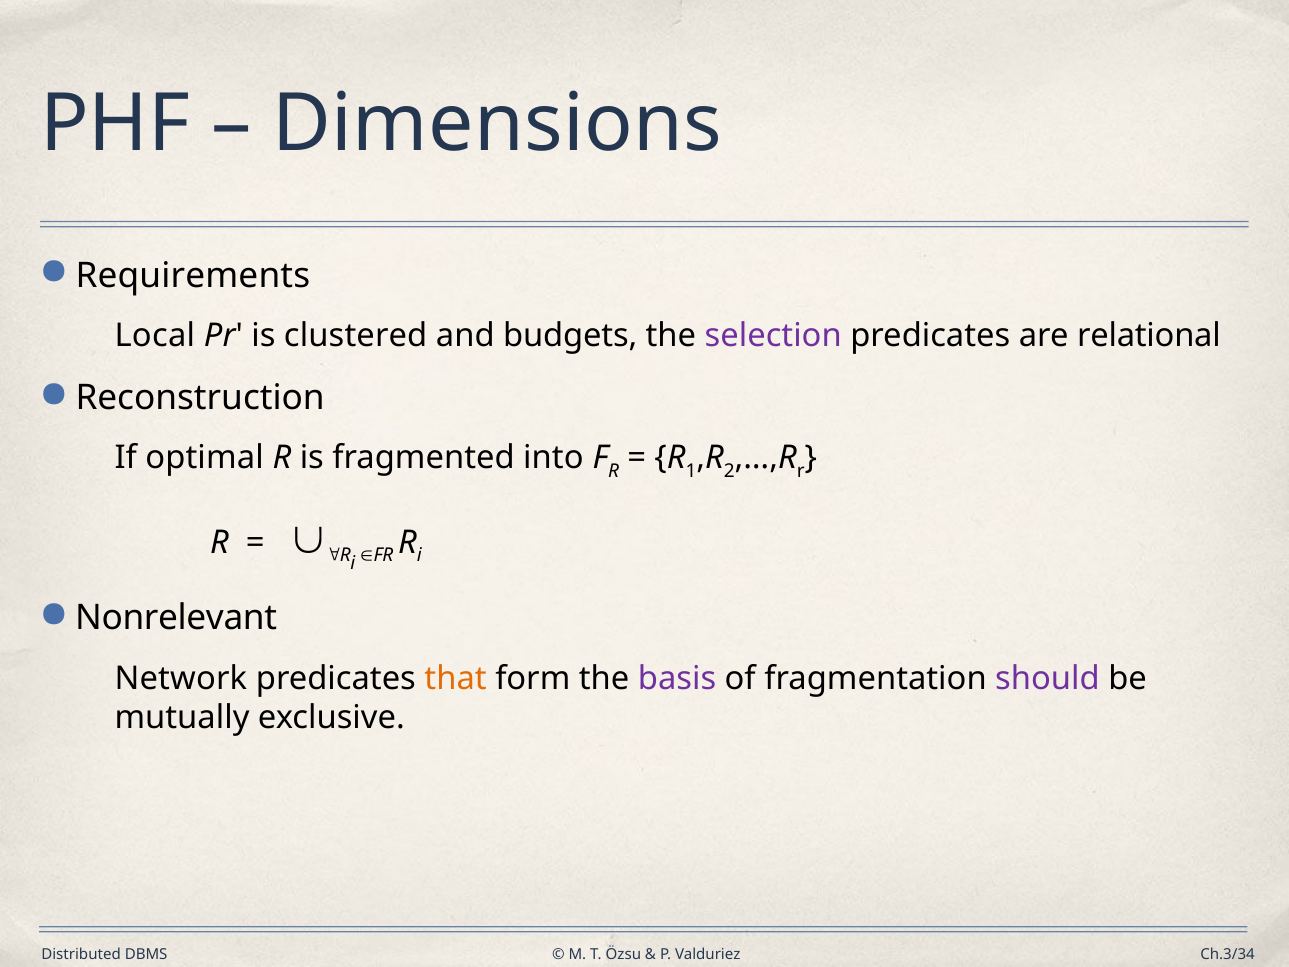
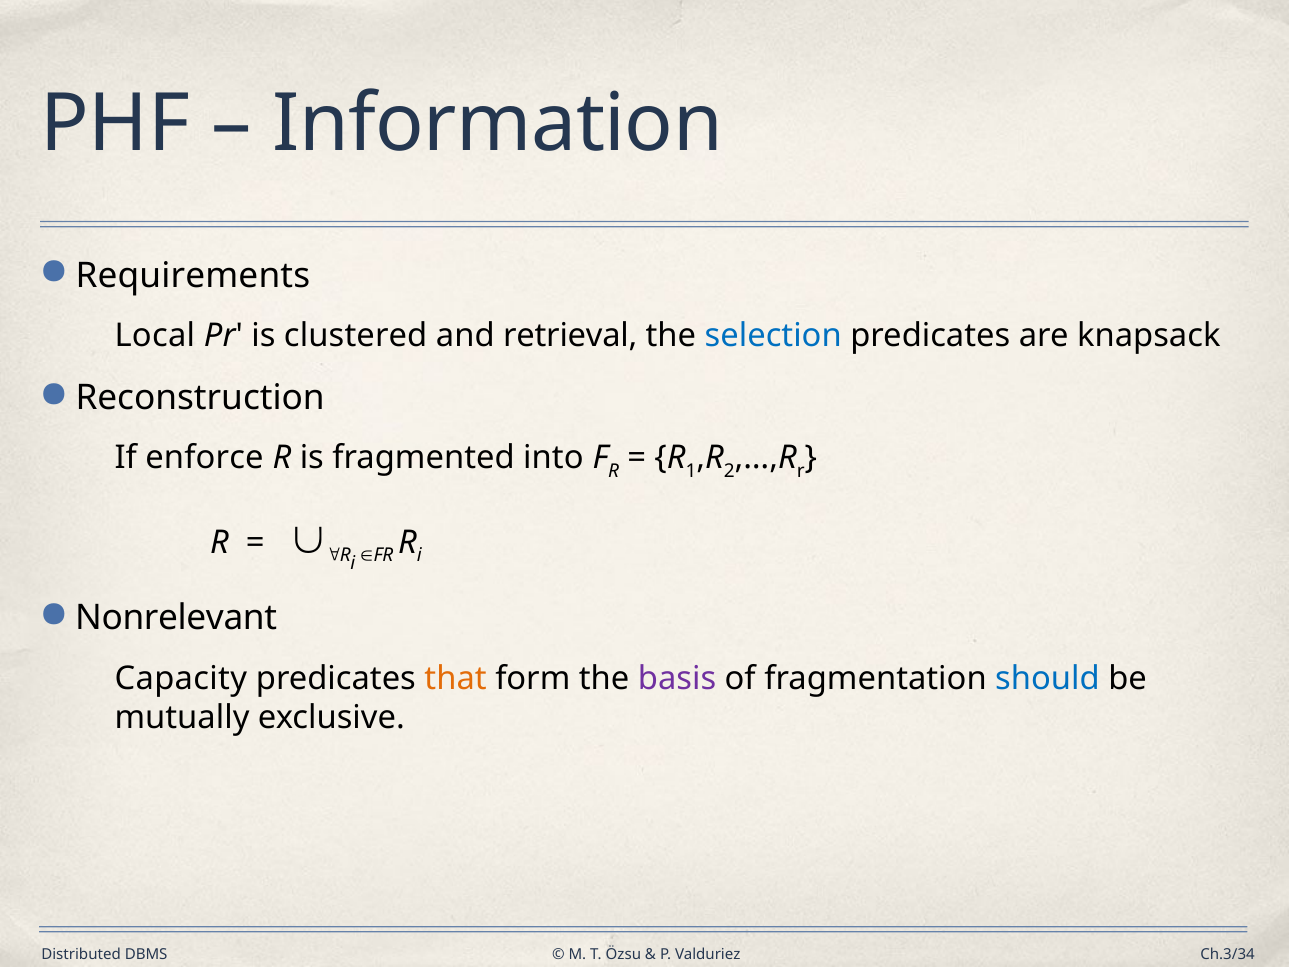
Dimensions: Dimensions -> Information
budgets: budgets -> retrieval
selection colour: purple -> blue
relational: relational -> knapsack
optimal: optimal -> enforce
Network: Network -> Capacity
should colour: purple -> blue
